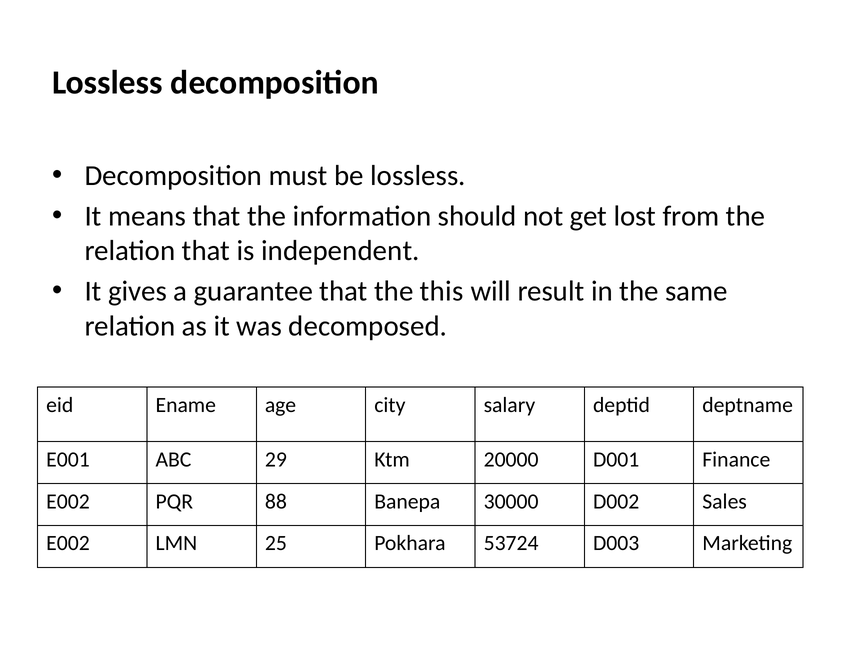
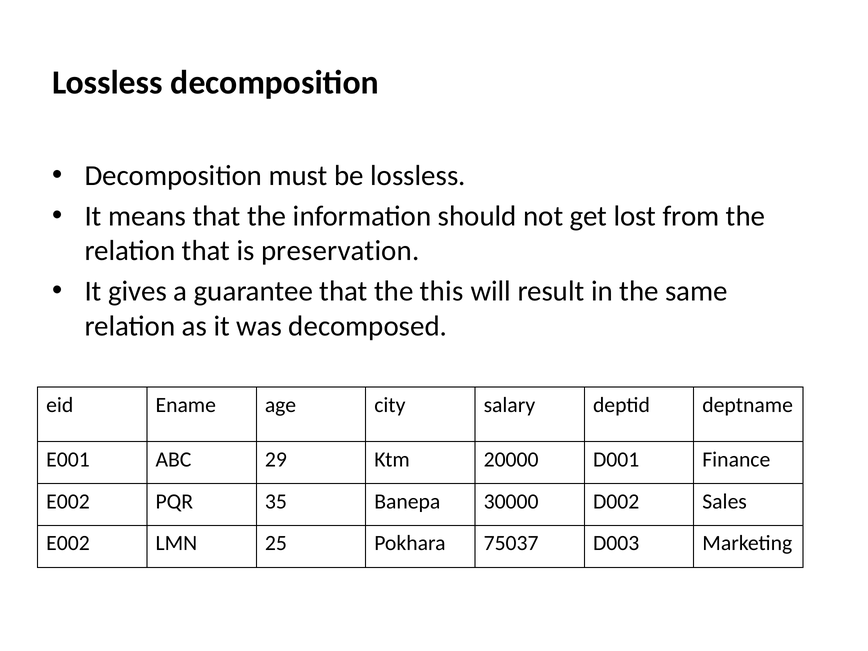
independent: independent -> preservation
88: 88 -> 35
53724: 53724 -> 75037
